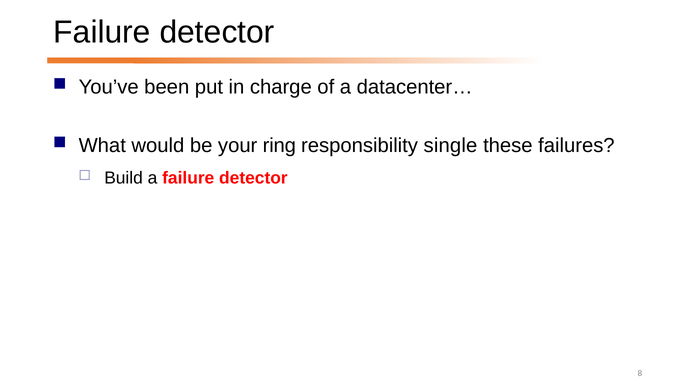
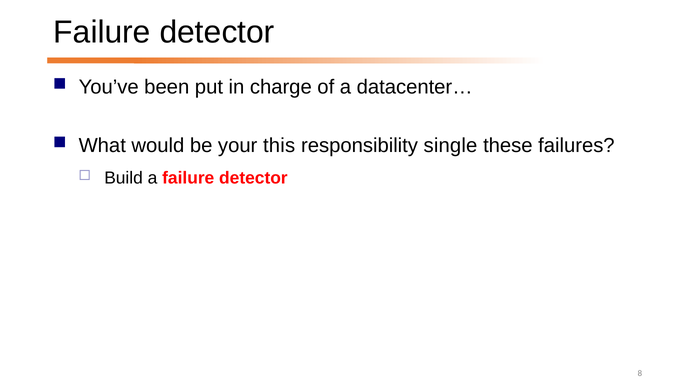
ring: ring -> this
